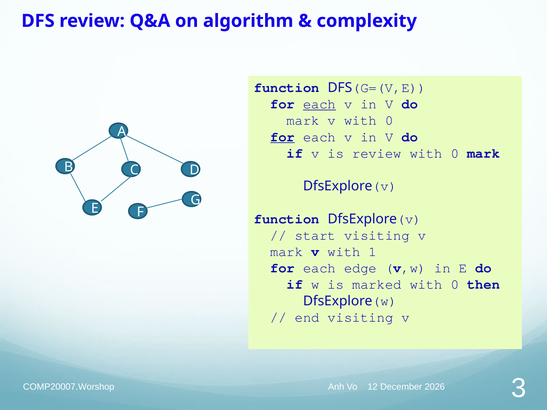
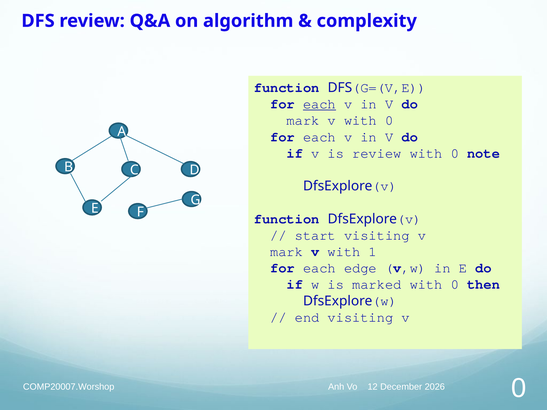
for at (283, 137) underline: present -> none
0 mark: mark -> note
COMP20007.Worshop 3: 3 -> 0
